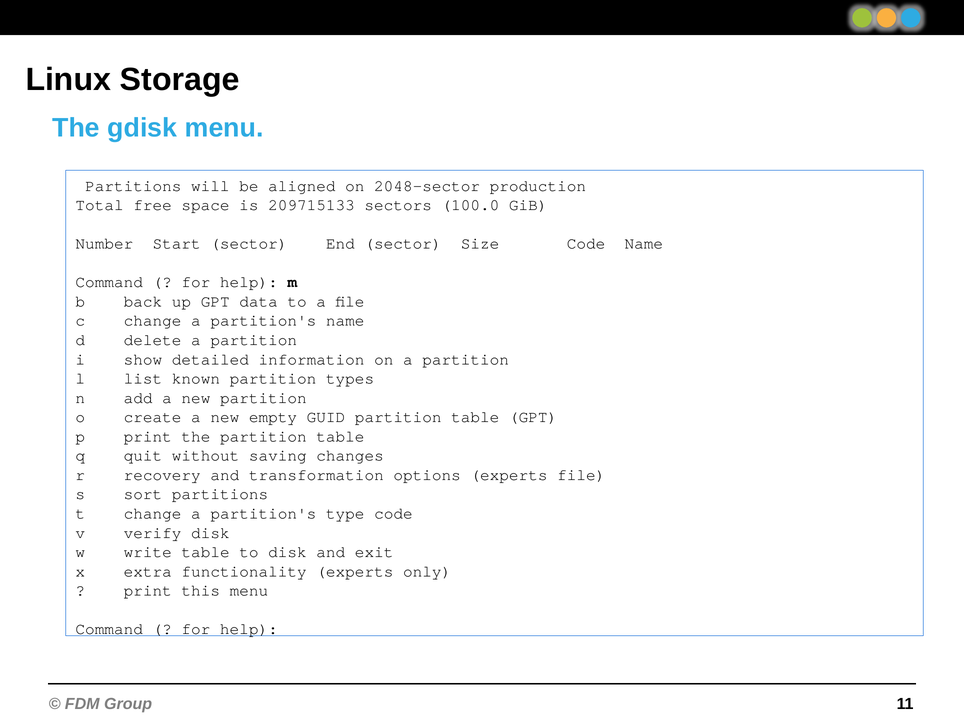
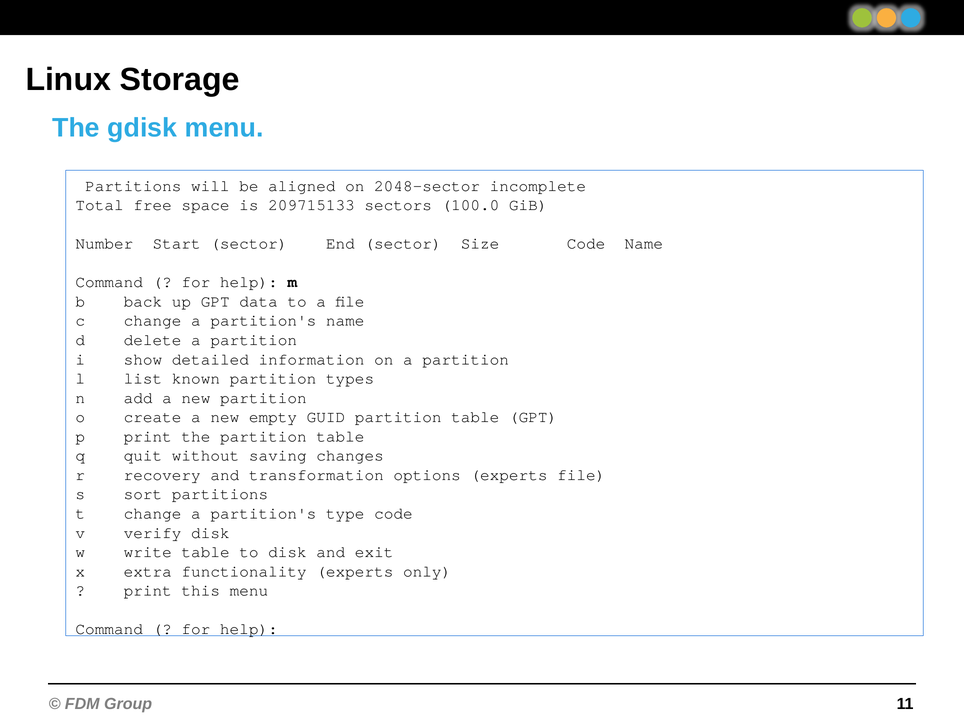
production: production -> incomplete
